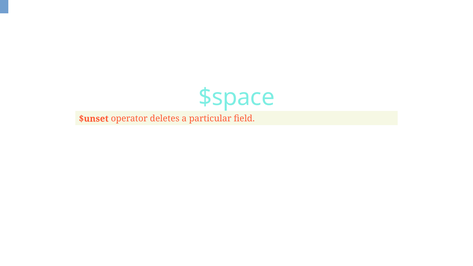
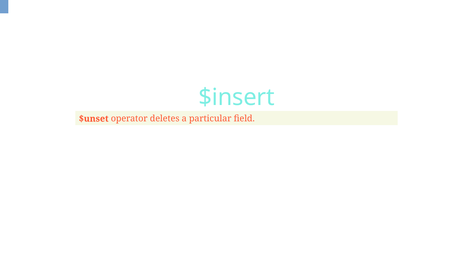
$space: $space -> $insert
